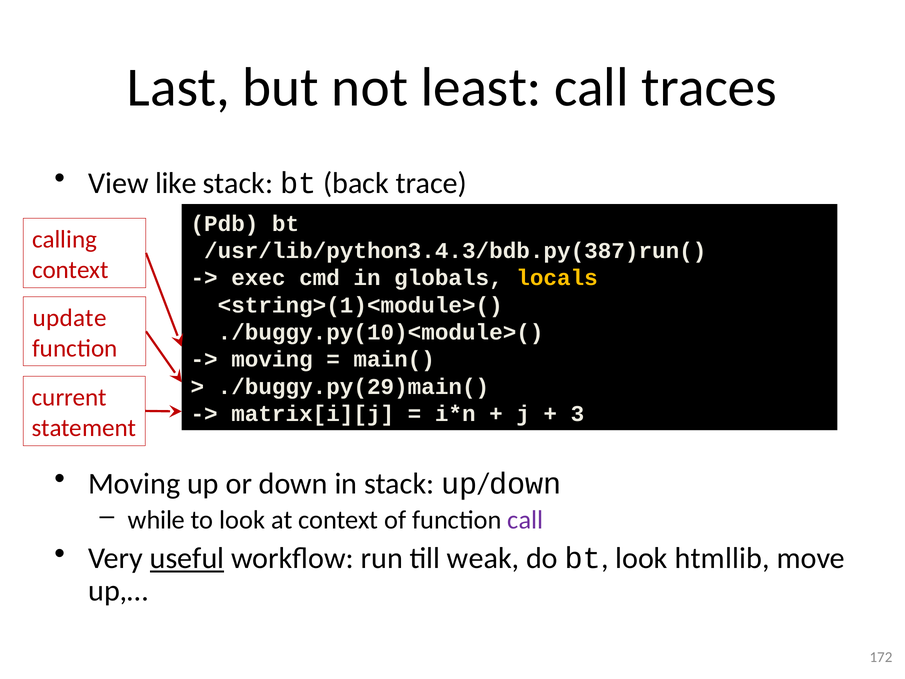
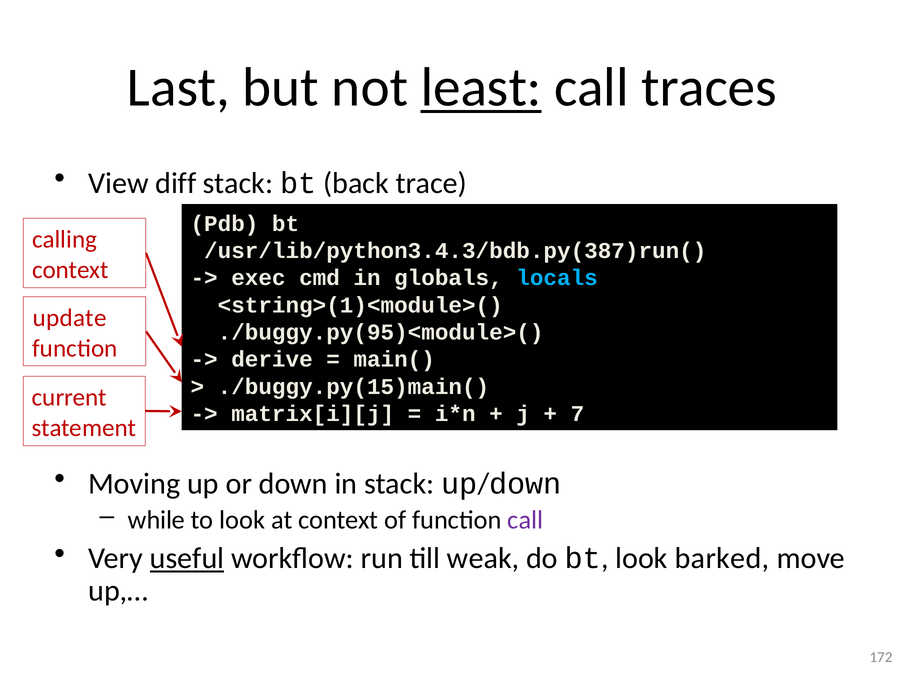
least underline: none -> present
like: like -> diff
locals colour: yellow -> light blue
./buggy.py(10)<module>(: ./buggy.py(10)<module>( -> ./buggy.py(95)<module>(
moving at (272, 359): moving -> derive
./buggy.py(29)main(: ./buggy.py(29)main( -> ./buggy.py(15)main(
3: 3 -> 7
htmllib: htmllib -> barked
